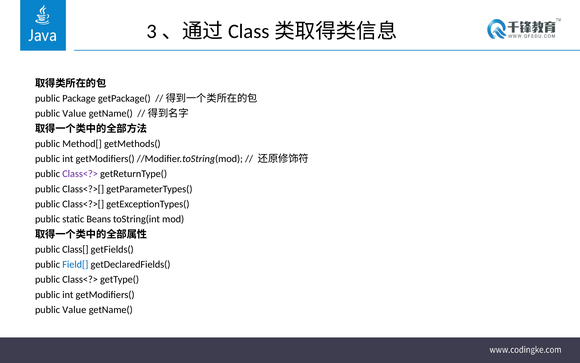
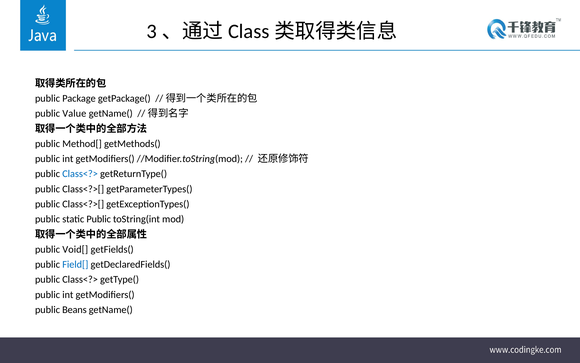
Class<?> at (80, 174) colour: purple -> blue
static Beans: Beans -> Public
Class[: Class[ -> Void[
Value at (74, 309): Value -> Beans
